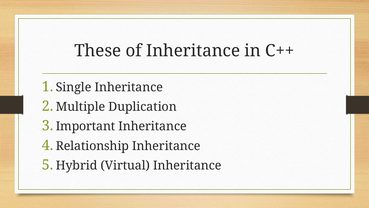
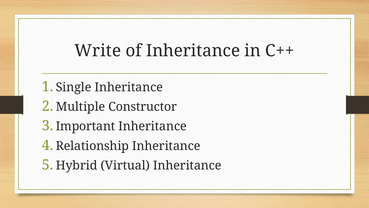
These: These -> Write
Duplication: Duplication -> Constructor
